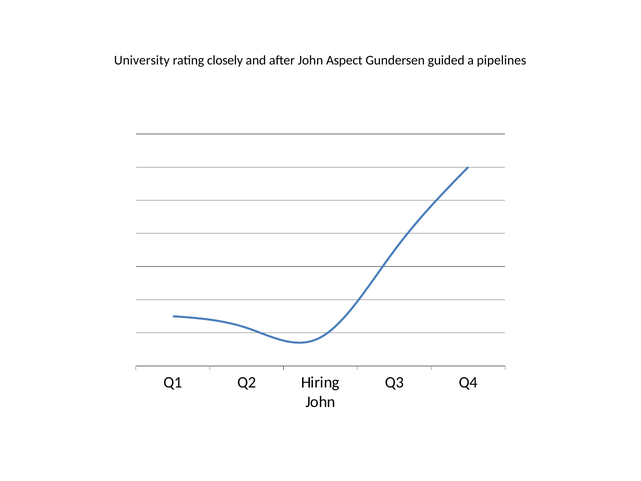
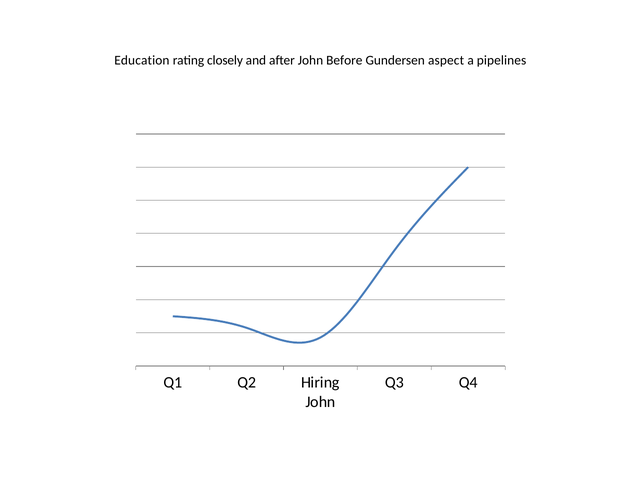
University: University -> Education
Aspect: Aspect -> Before
guided: guided -> aspect
